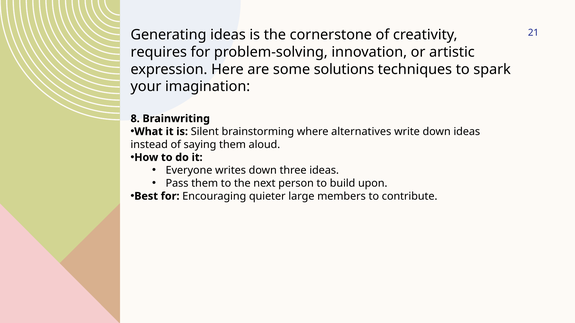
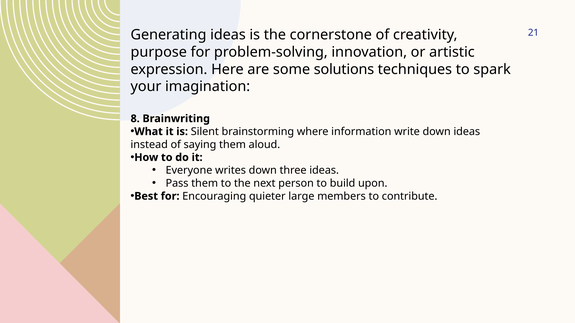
requires: requires -> purpose
alternatives: alternatives -> information
